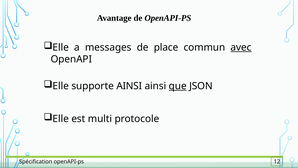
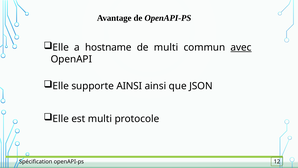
messages: messages -> hostname
de place: place -> multi
que underline: present -> none
